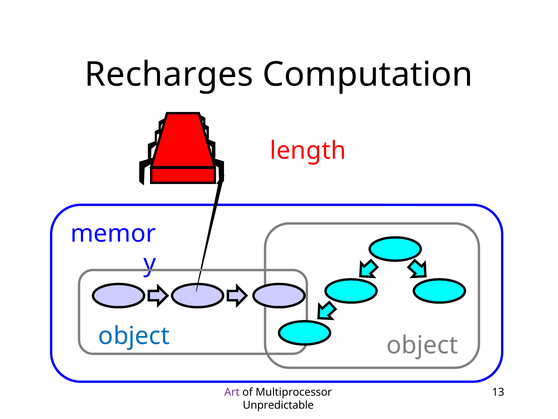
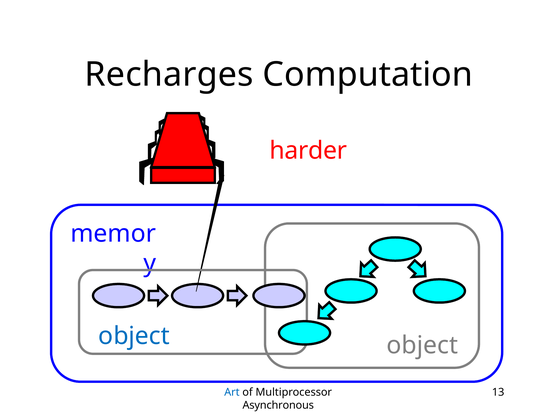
length: length -> harder
Art colour: purple -> blue
Unpredictable: Unpredictable -> Asynchronous
